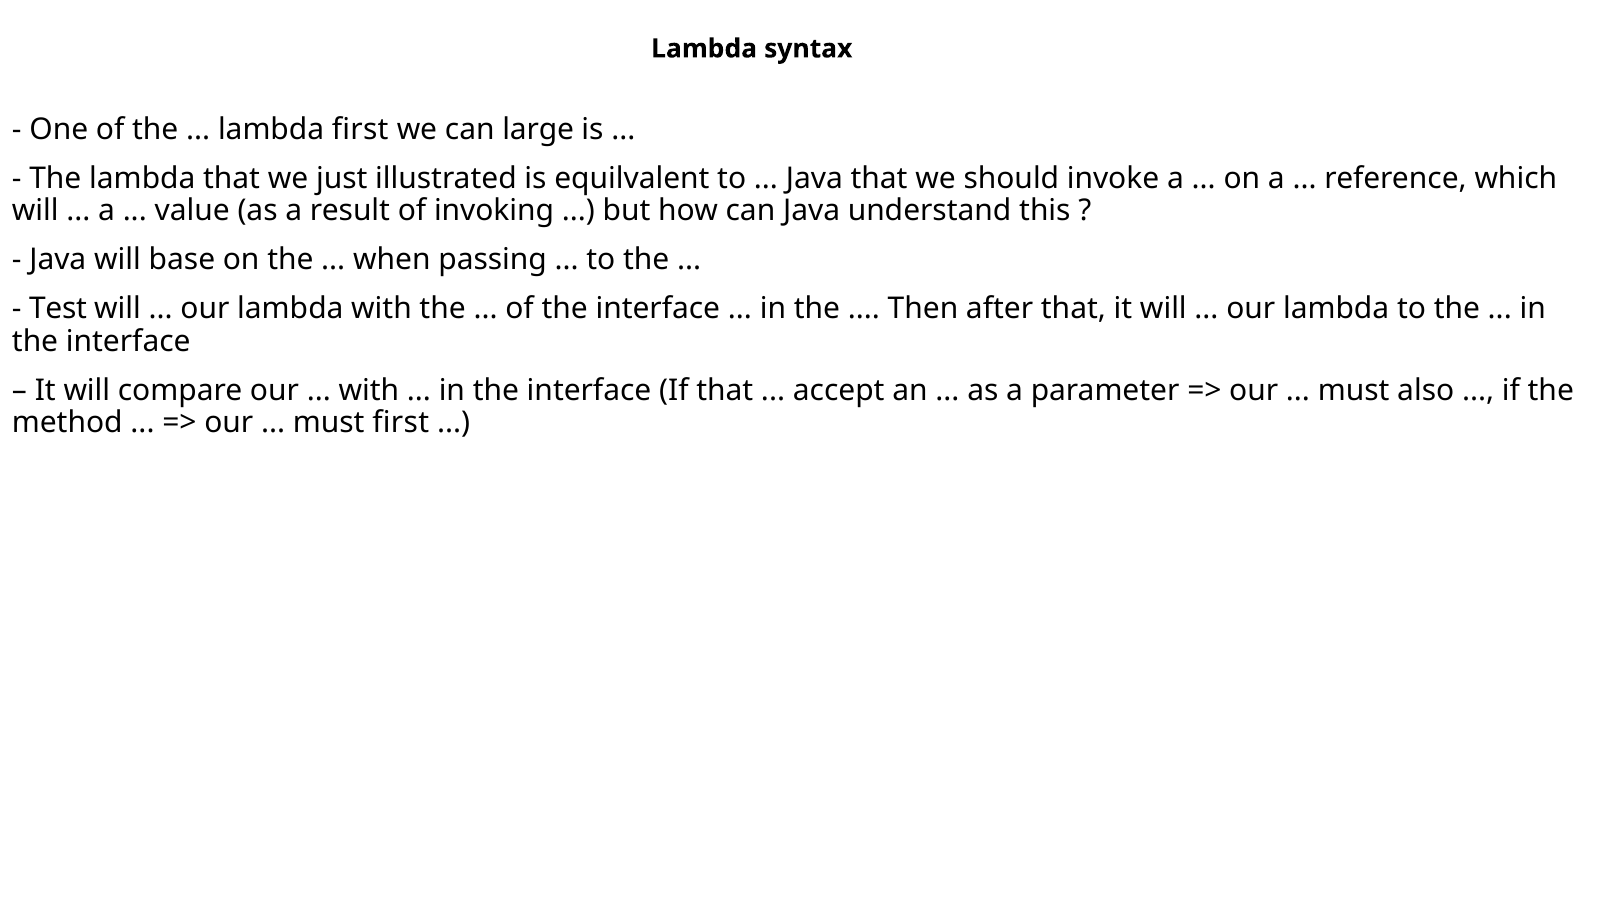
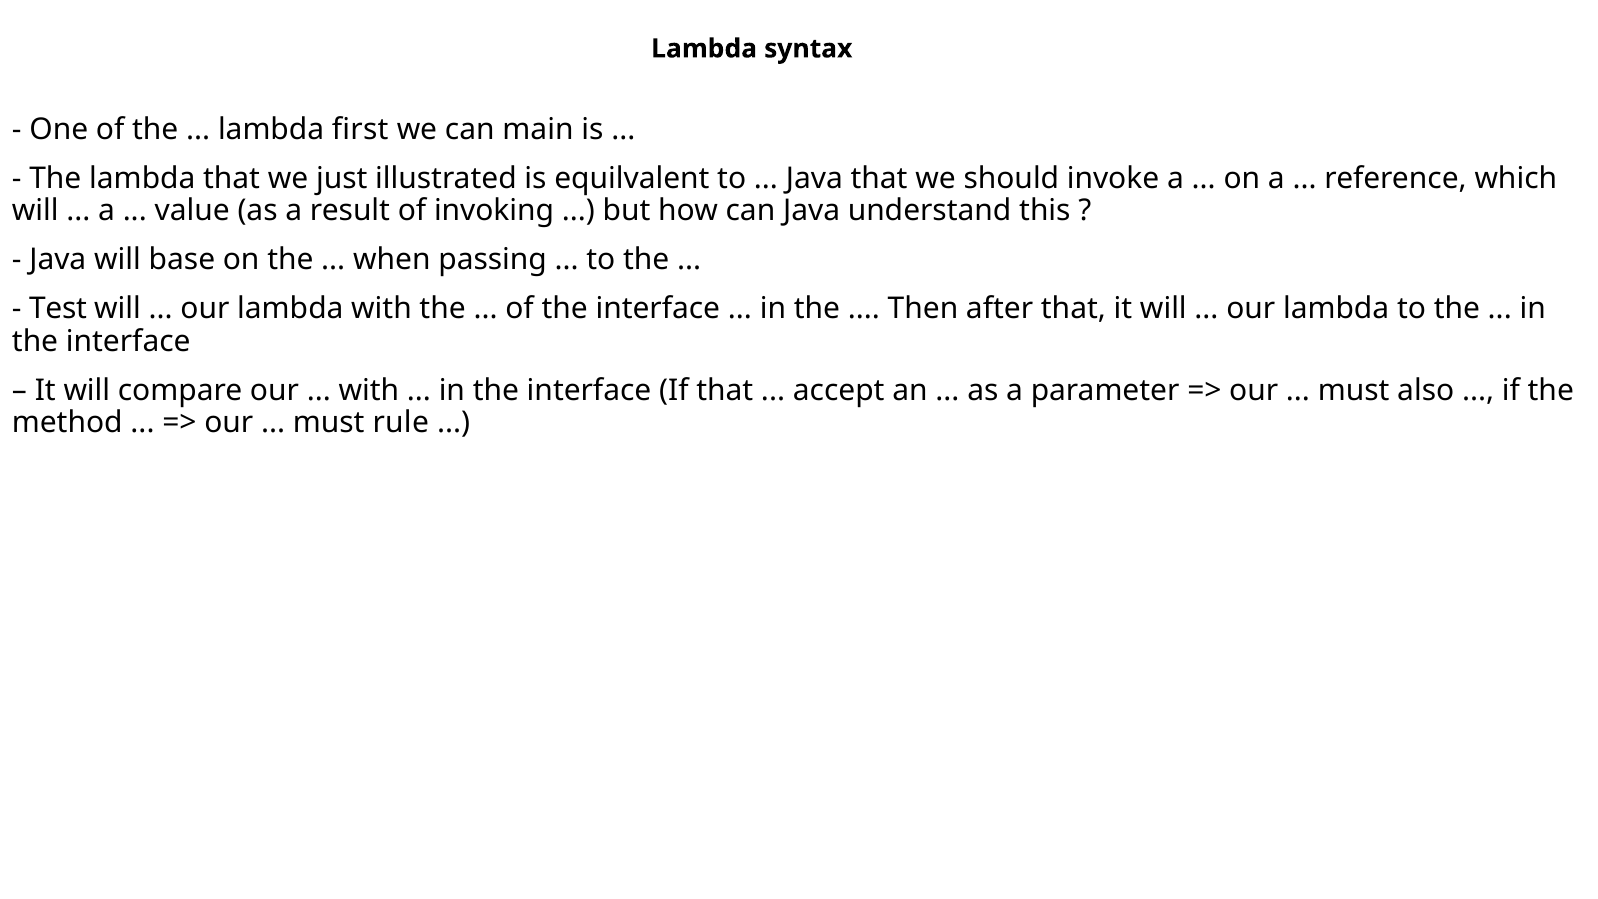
large: large -> main
must first: first -> rule
